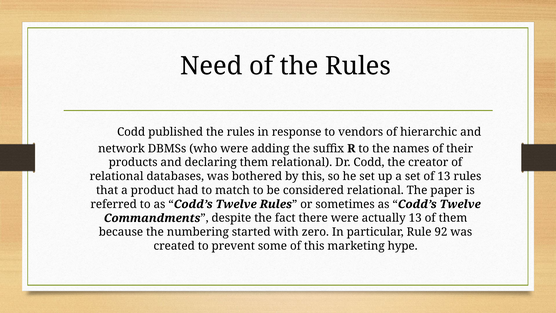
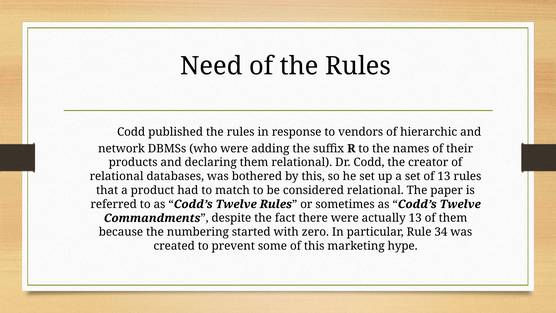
92: 92 -> 34
